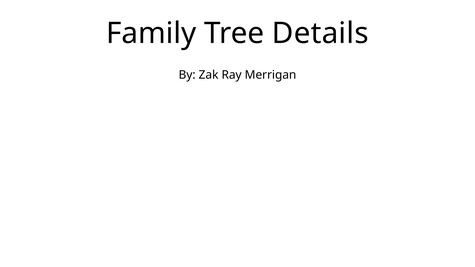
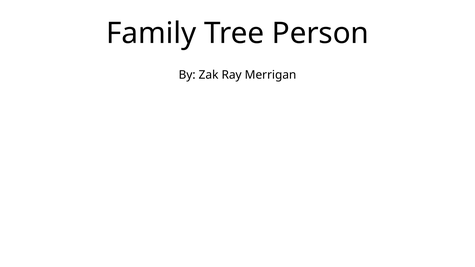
Details: Details -> Person
